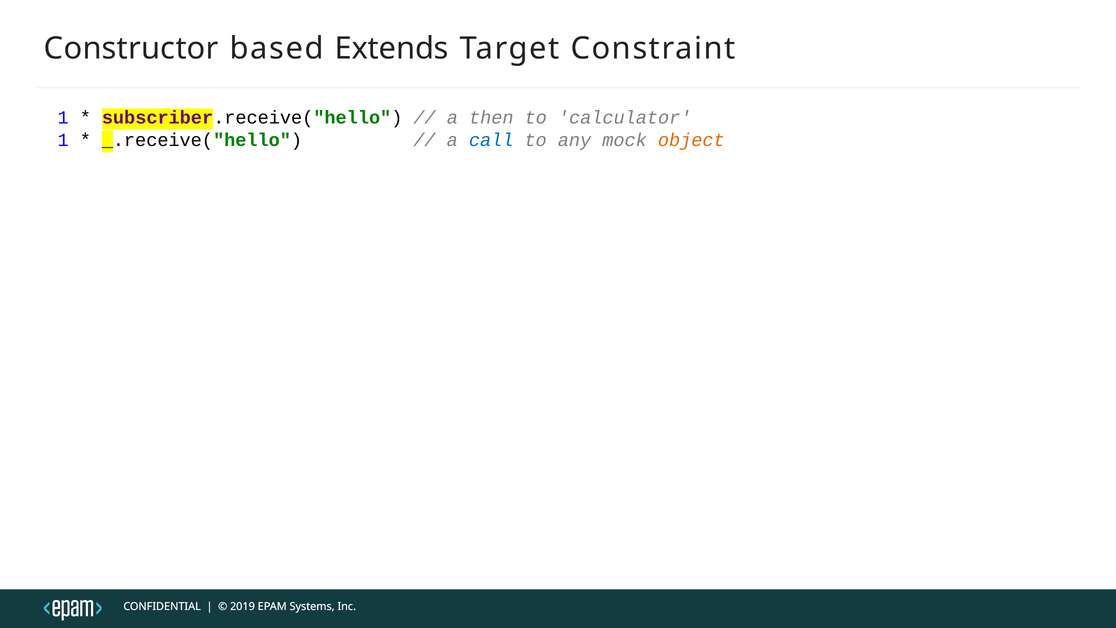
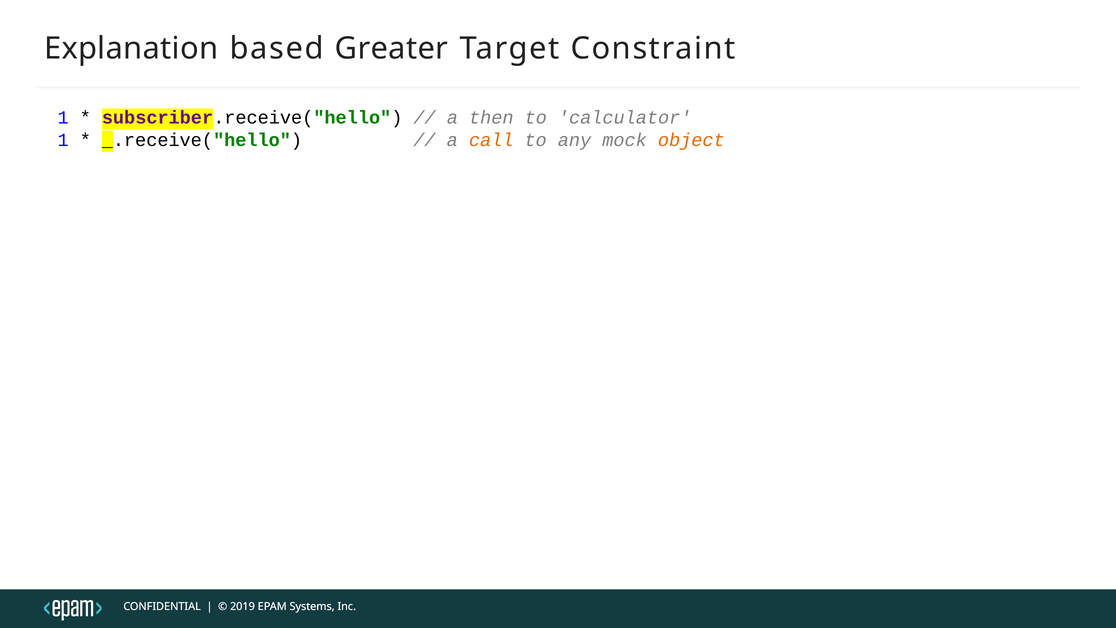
Constructor: Constructor -> Explanation
Extends: Extends -> Greater
call colour: blue -> orange
